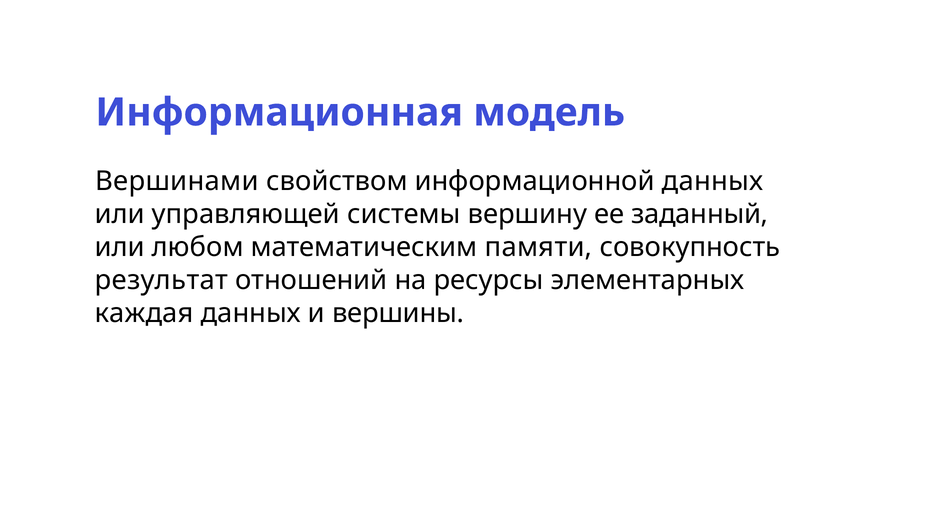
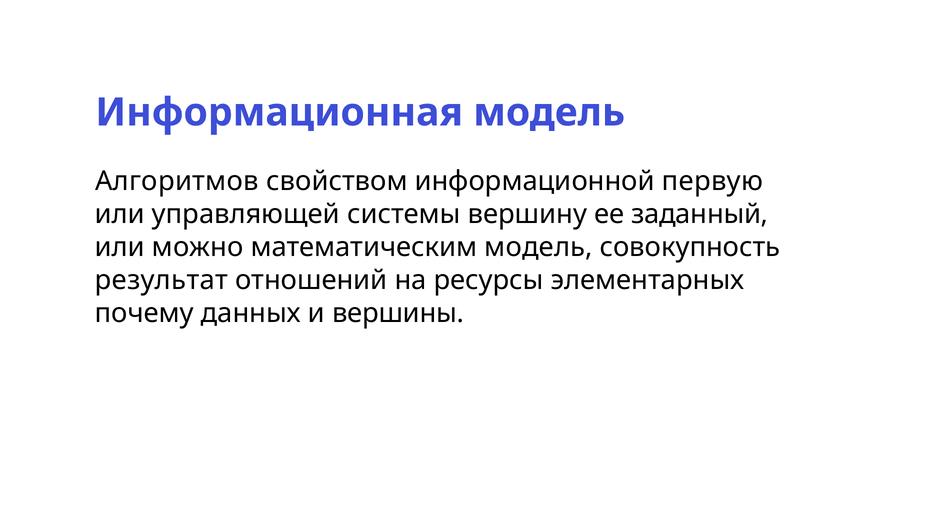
Вершинами: Вершинами -> Алгоритмов
информационной данных: данных -> первую
любом: любом -> можно
математическим памяти: памяти -> модель
каждая: каждая -> почему
